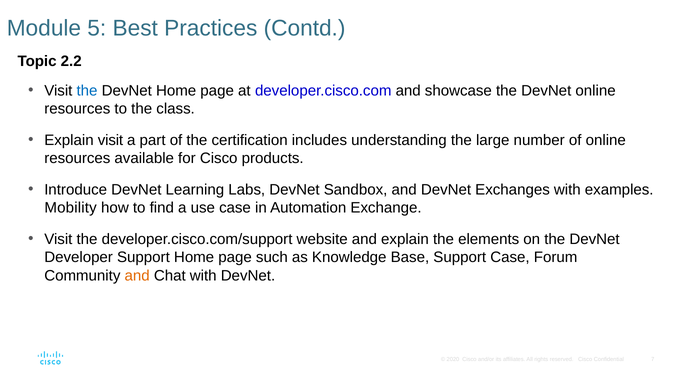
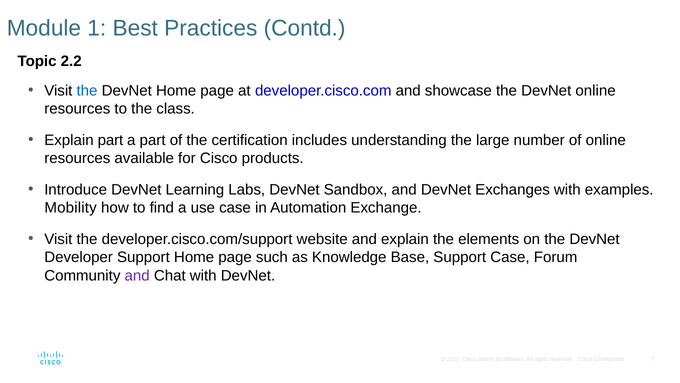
5: 5 -> 1
Explain visit: visit -> part
and at (137, 275) colour: orange -> purple
